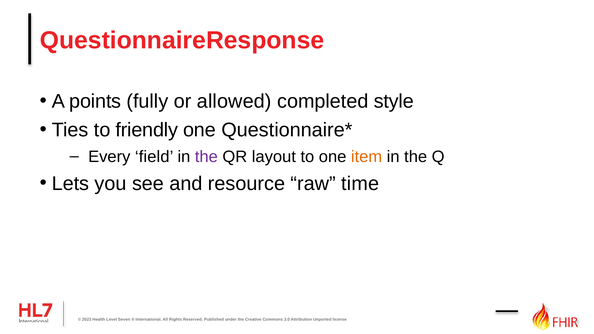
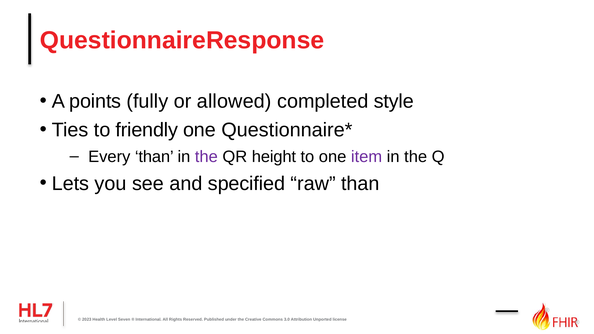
Every field: field -> than
layout: layout -> height
item colour: orange -> purple
resource: resource -> specified
raw time: time -> than
